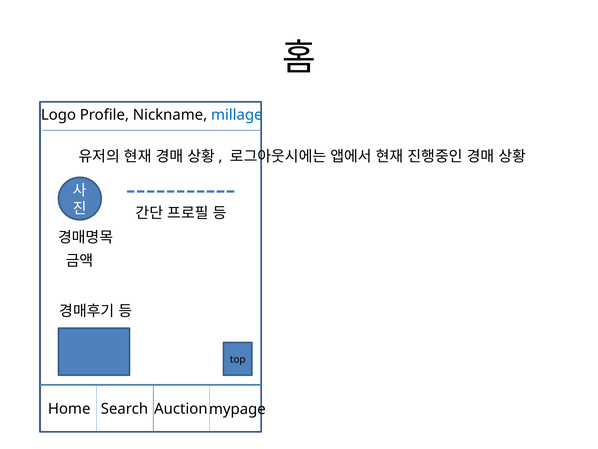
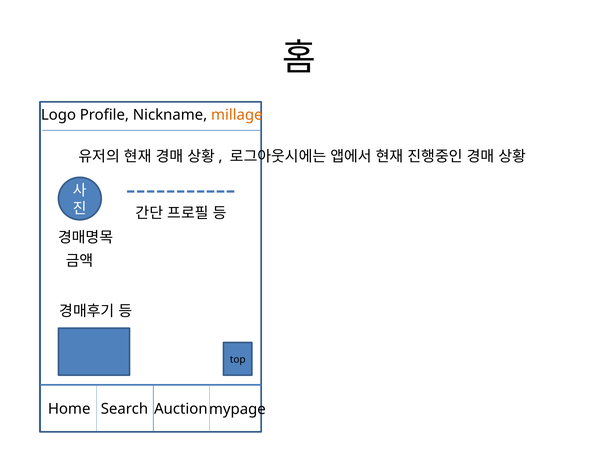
millage colour: blue -> orange
